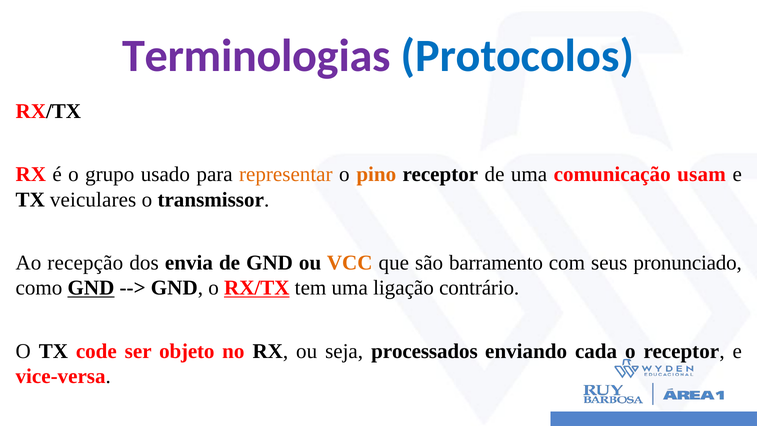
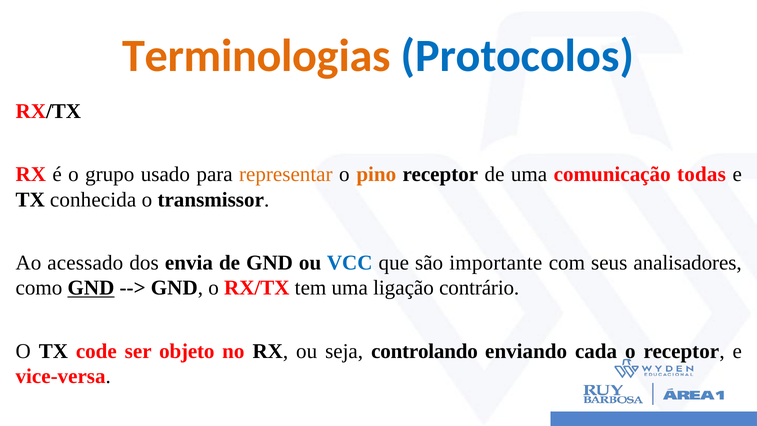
Terminologias colour: purple -> orange
usam: usam -> todas
veiculares: veiculares -> conhecida
recepção: recepção -> acessado
VCC colour: orange -> blue
barramento: barramento -> importante
pronunciado: pronunciado -> analisadores
RX/TX at (257, 288) underline: present -> none
processados: processados -> controlando
